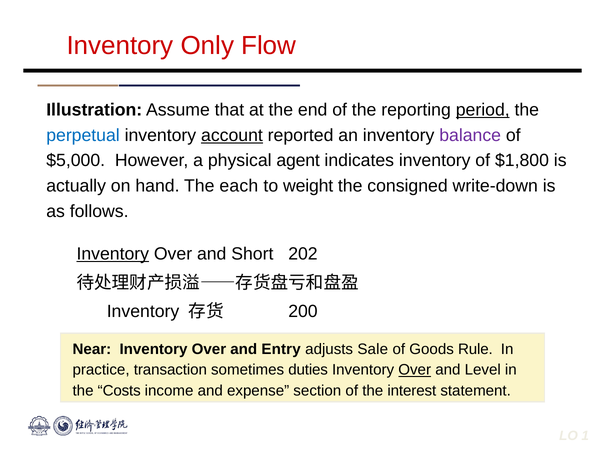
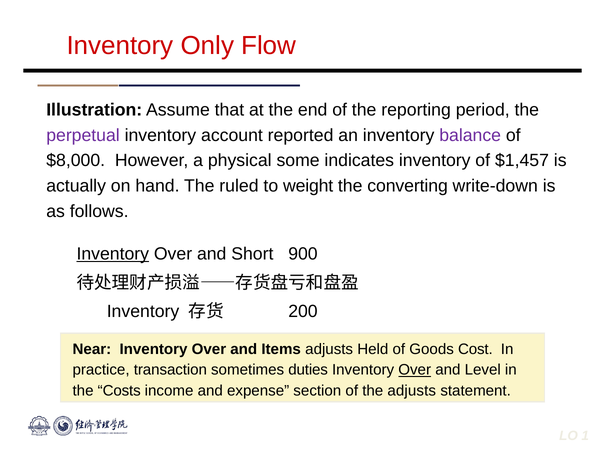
period underline: present -> none
perpetual colour: blue -> purple
account underline: present -> none
$5,000: $5,000 -> $8,000
agent: agent -> some
$1,800: $1,800 -> $1,457
each: each -> ruled
consigned: consigned -> converting
202: 202 -> 900
Entry: Entry -> Items
Sale: Sale -> Held
Rule: Rule -> Cost
the interest: interest -> adjusts
